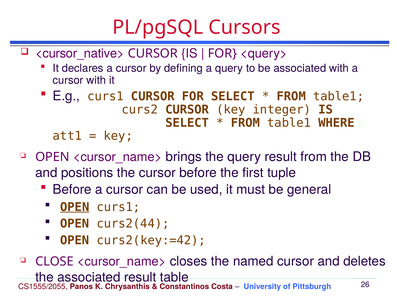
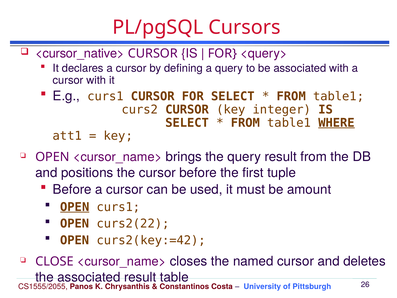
WHERE underline: none -> present
general: general -> amount
curs2(44: curs2(44 -> curs2(22
